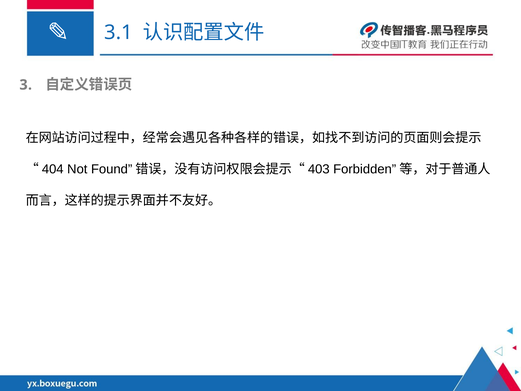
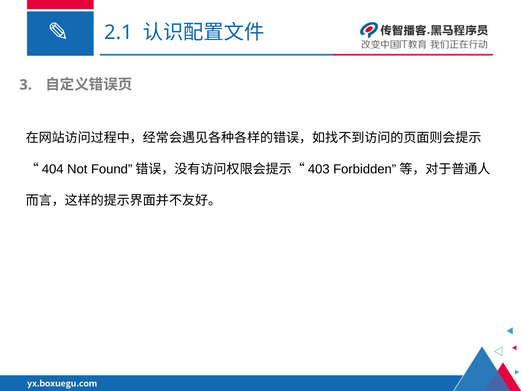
3.1: 3.1 -> 2.1
